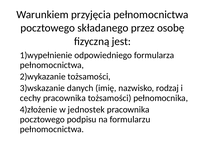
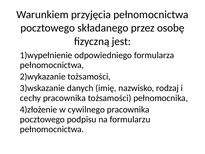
jednostek: jednostek -> cywilnego
